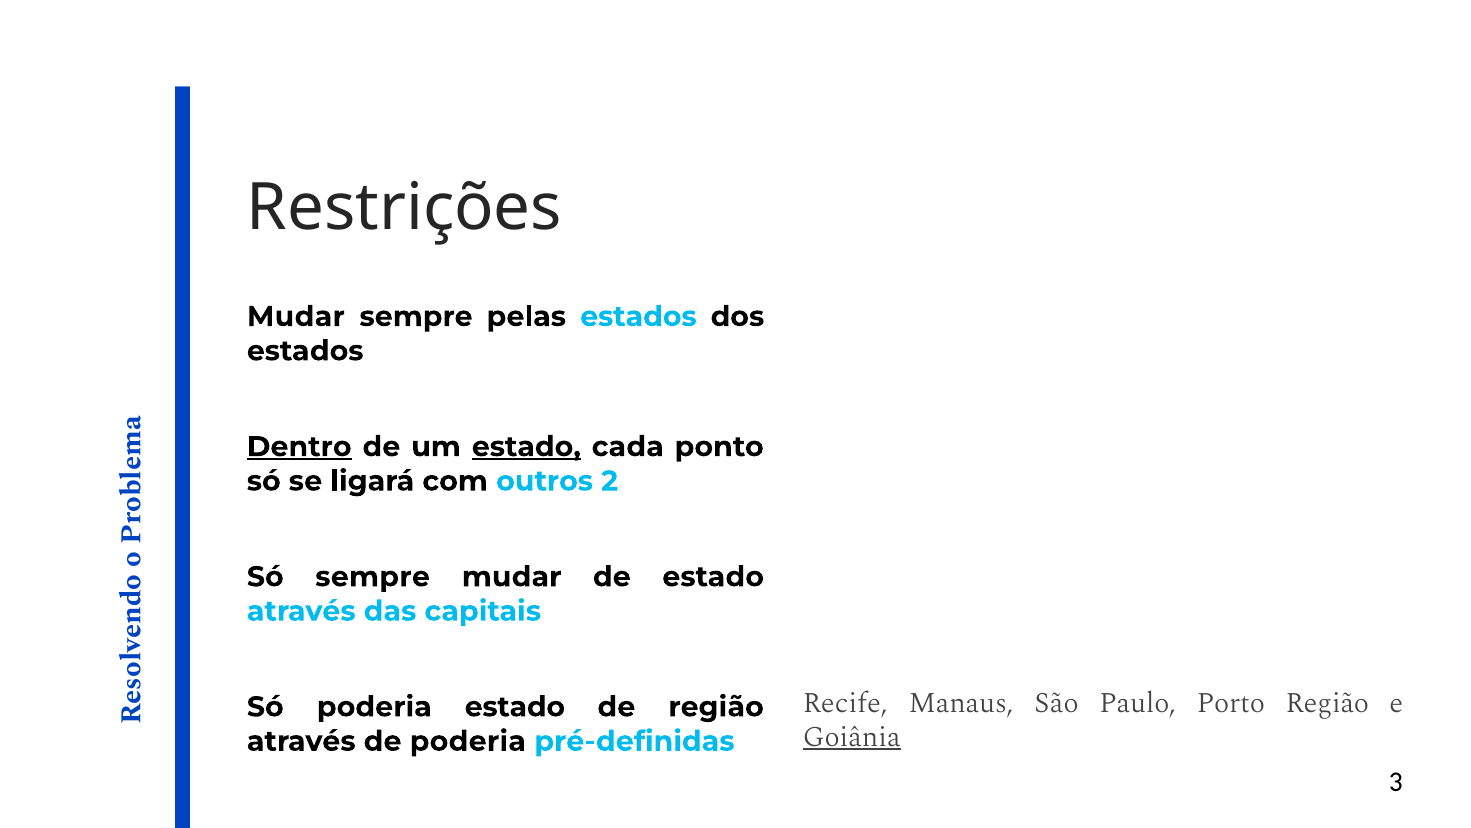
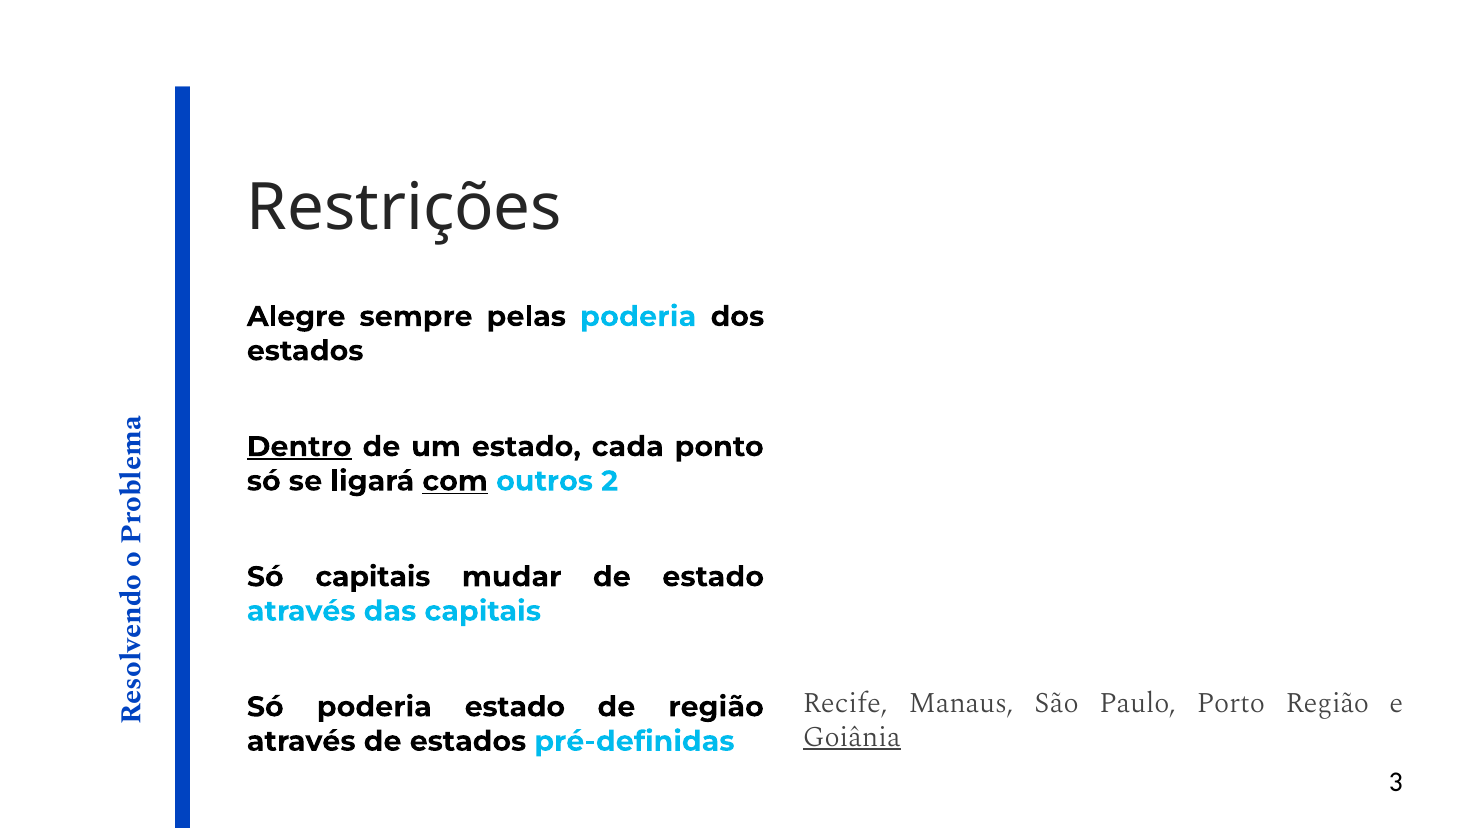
Mudar at (296, 316): Mudar -> Alegre
pelas estados: estados -> poderia
estado at (526, 446) underline: present -> none
com underline: none -> present
Só sempre: sempre -> capitais
de poderia: poderia -> estados
